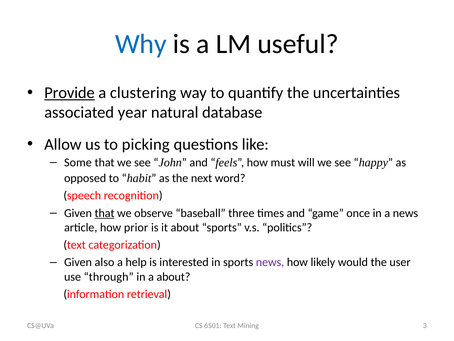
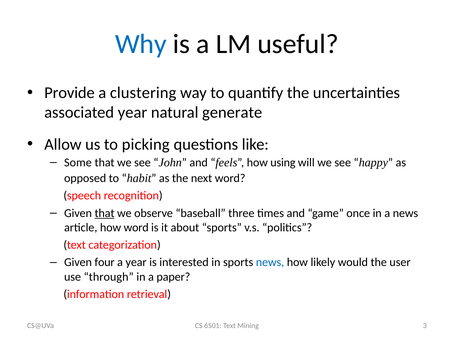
Provide underline: present -> none
database: database -> generate
must: must -> using
how prior: prior -> word
also: also -> four
a help: help -> year
news at (270, 262) colour: purple -> blue
a about: about -> paper
